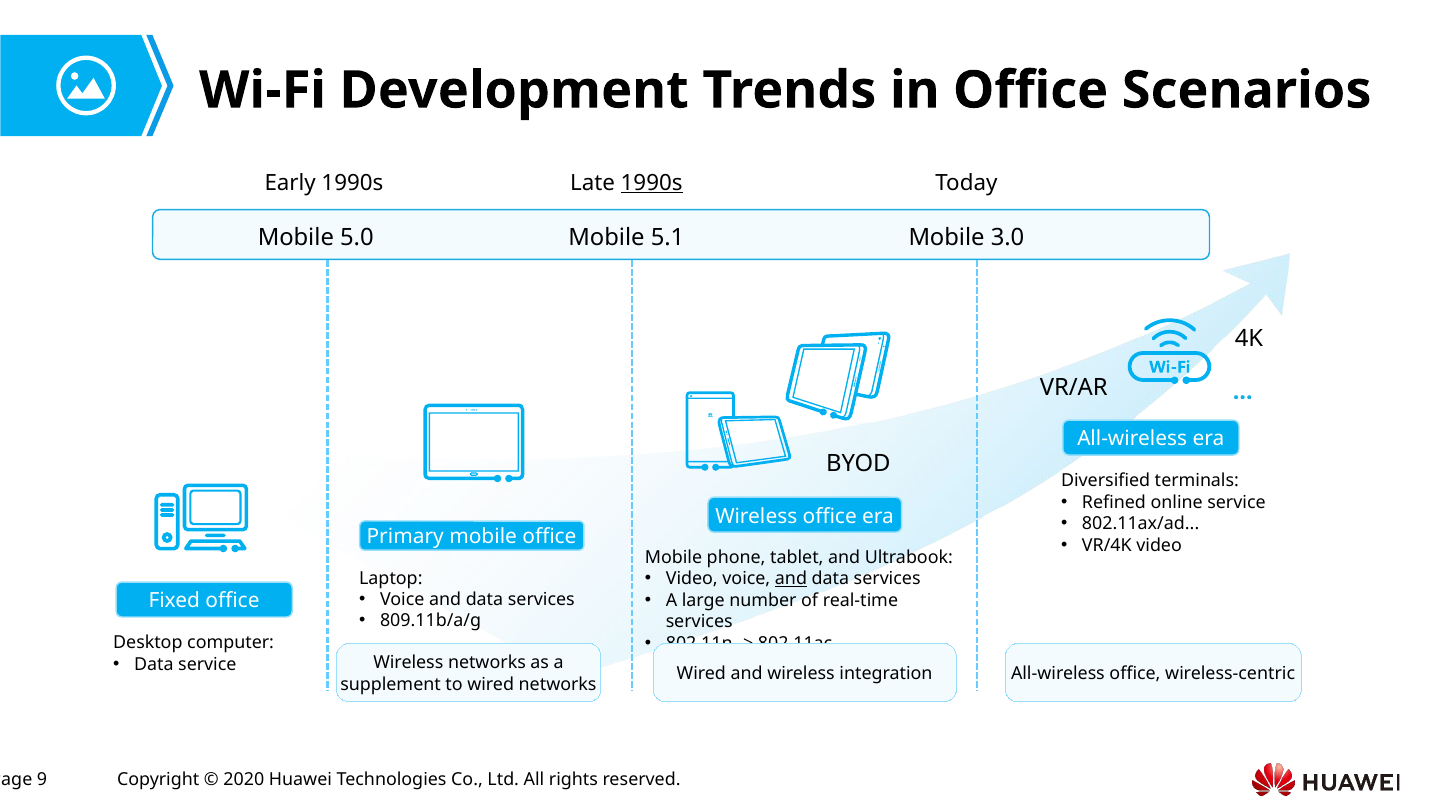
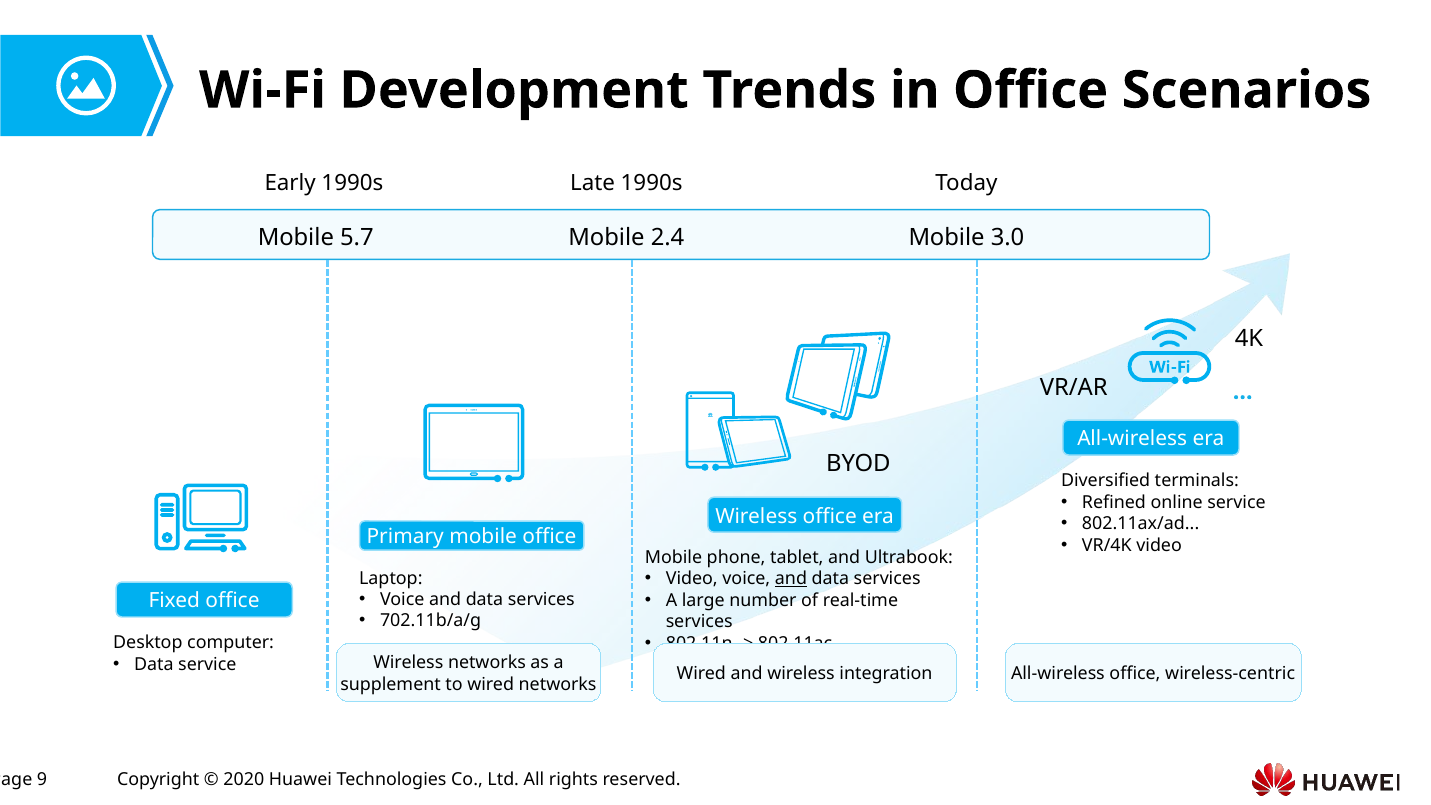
1990s at (652, 183) underline: present -> none
5.0: 5.0 -> 5.7
5.1: 5.1 -> 2.4
809.11b/a/g: 809.11b/a/g -> 702.11b/a/g
